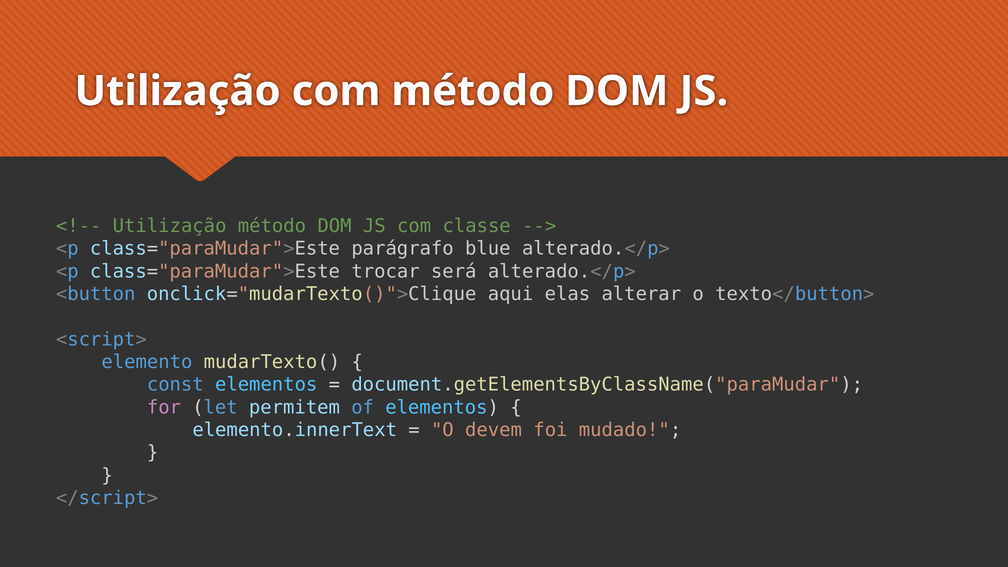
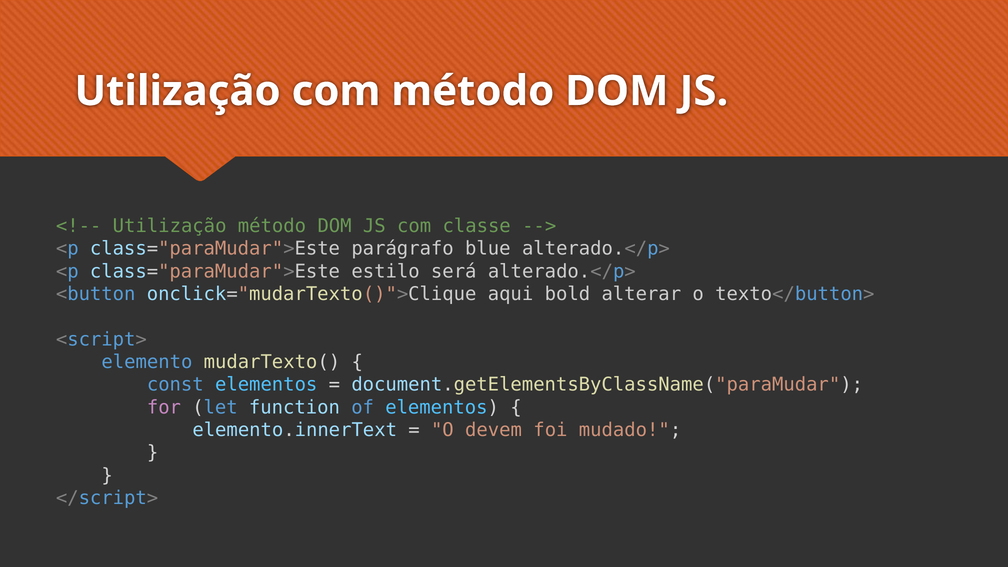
trocar: trocar -> estilo
elas: elas -> bold
permitem: permitem -> function
